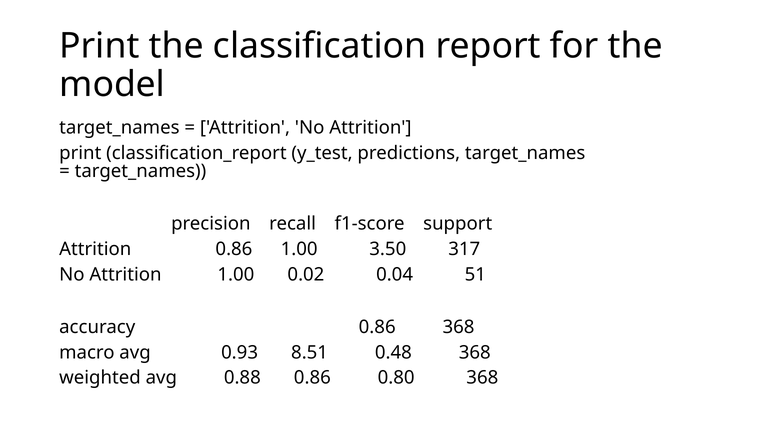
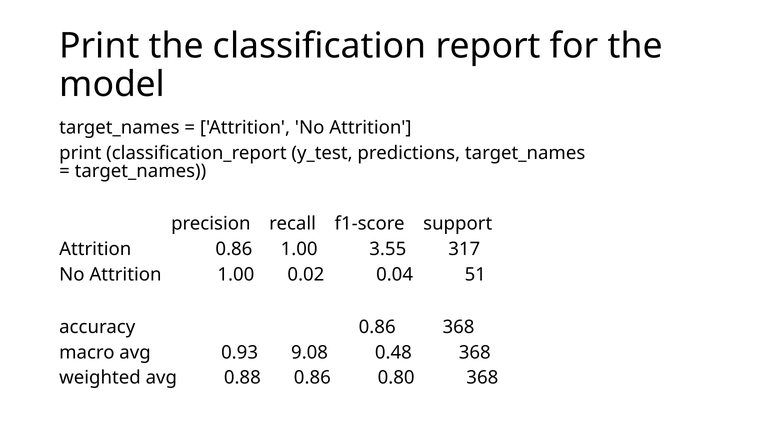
3.50: 3.50 -> 3.55
8.51: 8.51 -> 9.08
